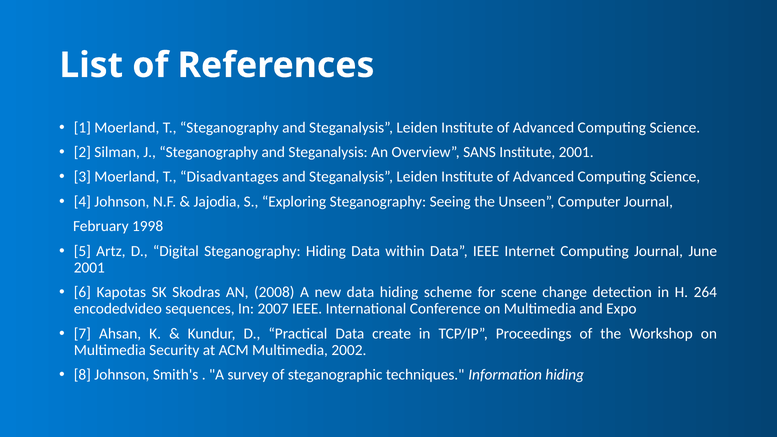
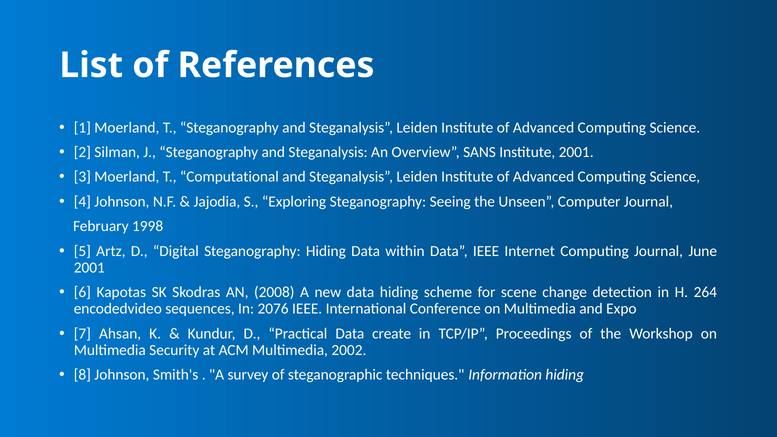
Disadvantages: Disadvantages -> Computational
2007: 2007 -> 2076
